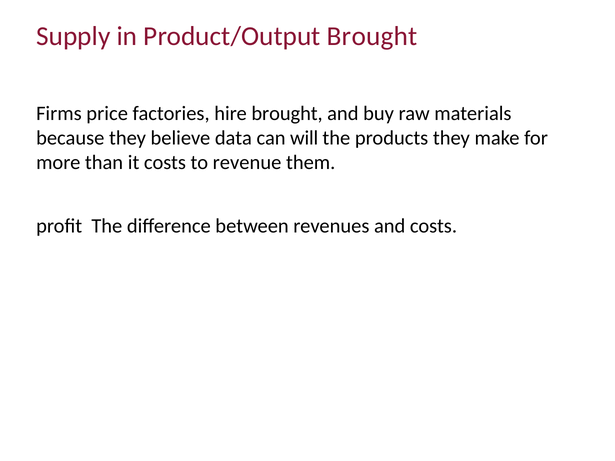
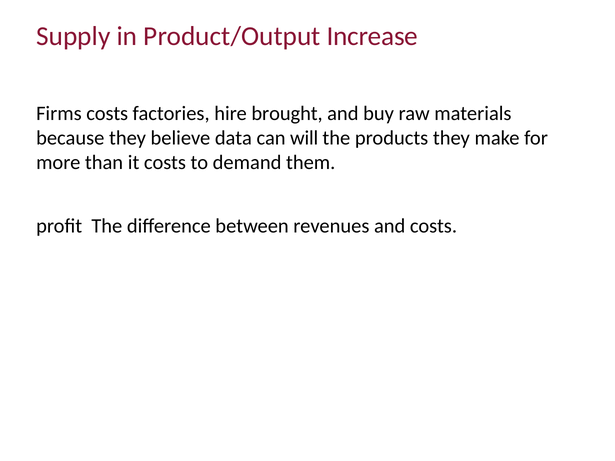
Product/Output Brought: Brought -> Increase
Firms price: price -> costs
revenue: revenue -> demand
